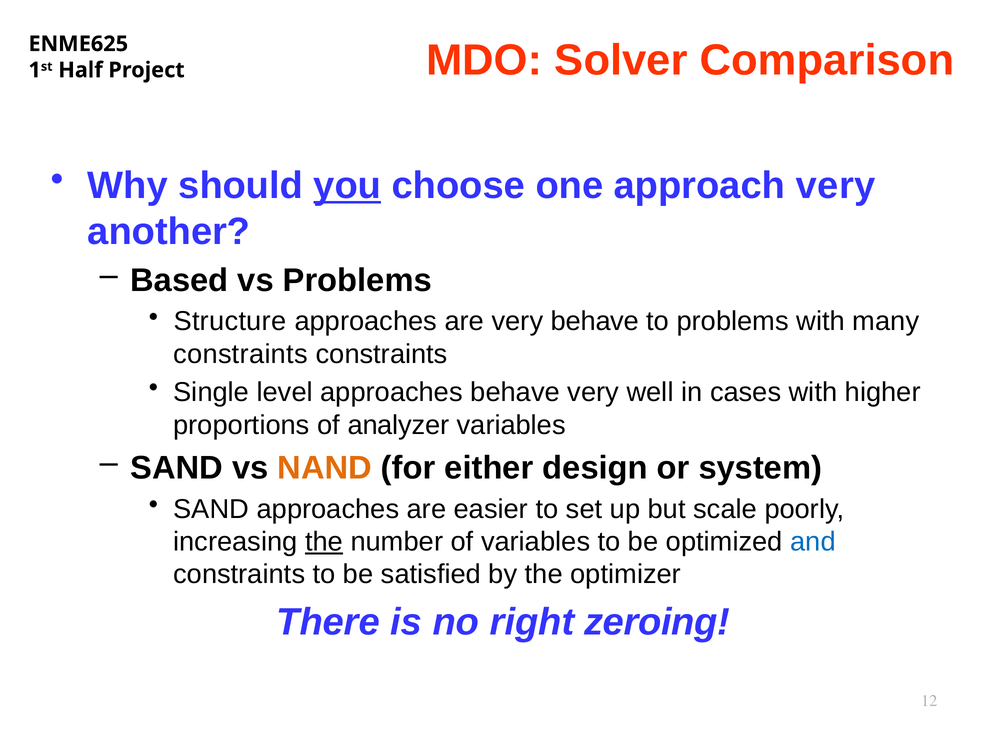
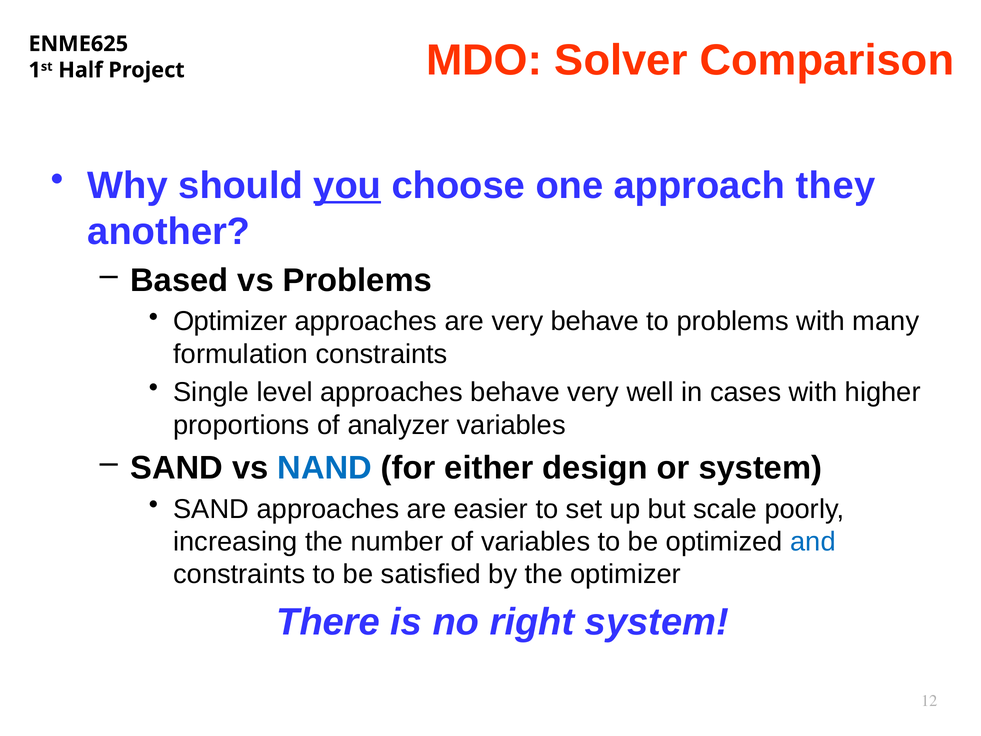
approach very: very -> they
Structure at (230, 321): Structure -> Optimizer
constraints at (241, 354): constraints -> formulation
NAND colour: orange -> blue
the at (324, 542) underline: present -> none
right zeroing: zeroing -> system
